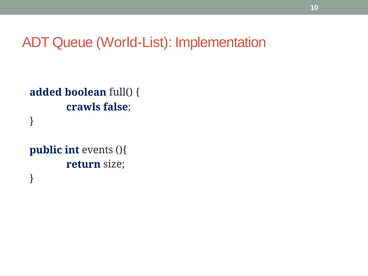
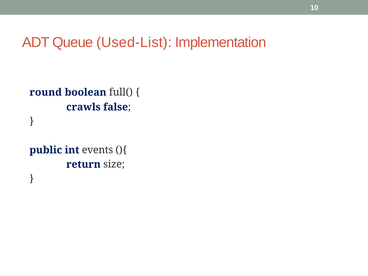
World-List: World-List -> Used-List
added: added -> round
